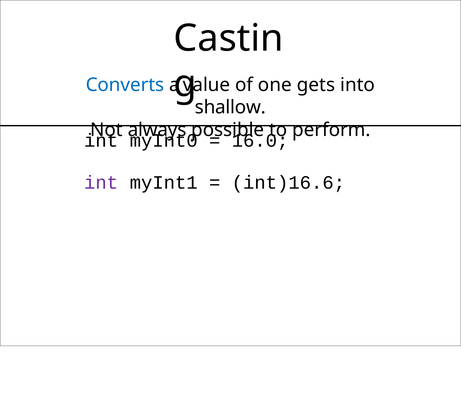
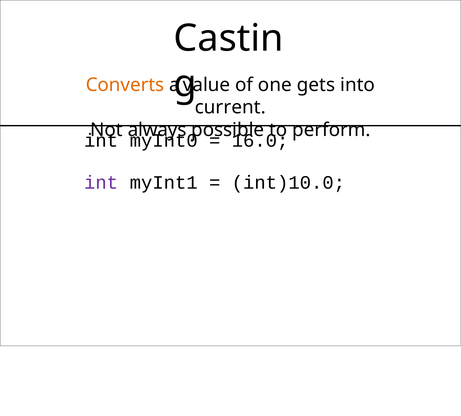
Converts colour: blue -> orange
shallow: shallow -> current
int)16.6: int)16.6 -> int)10.0
